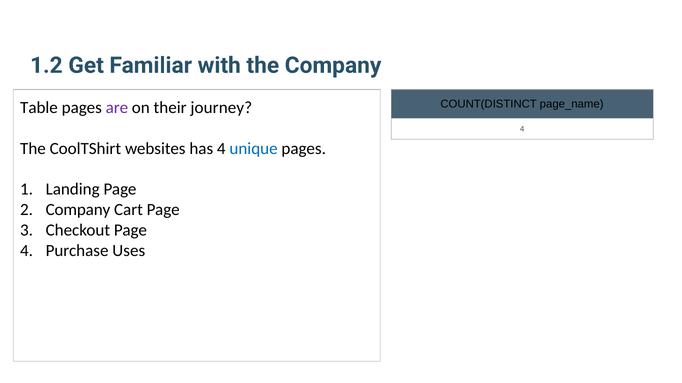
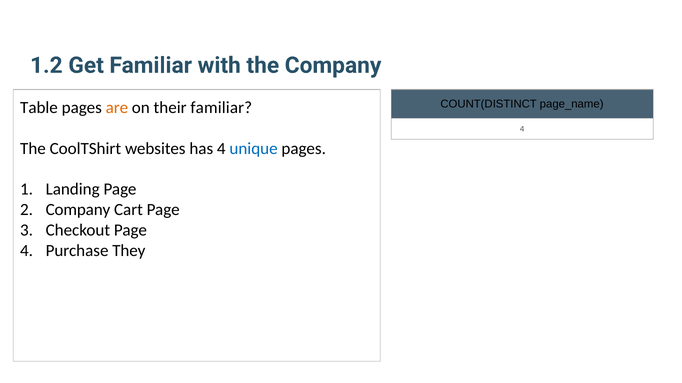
are colour: purple -> orange
their journey: journey -> familiar
Uses: Uses -> They
